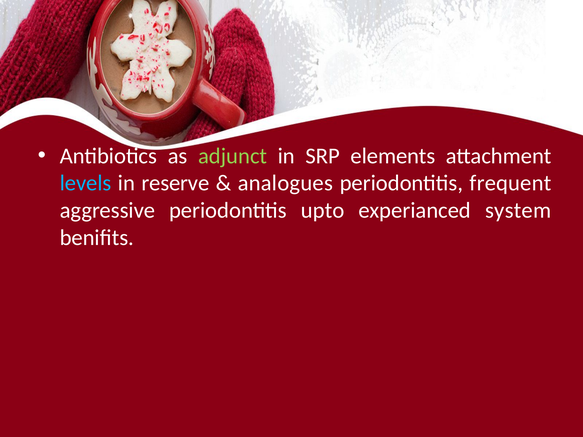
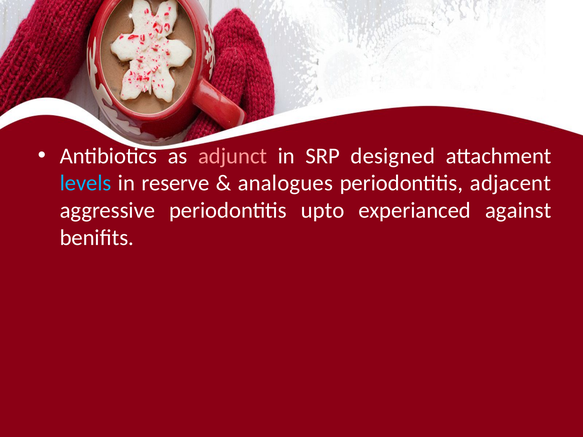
adjunct colour: light green -> pink
elements: elements -> designed
frequent: frequent -> adjacent
system: system -> against
